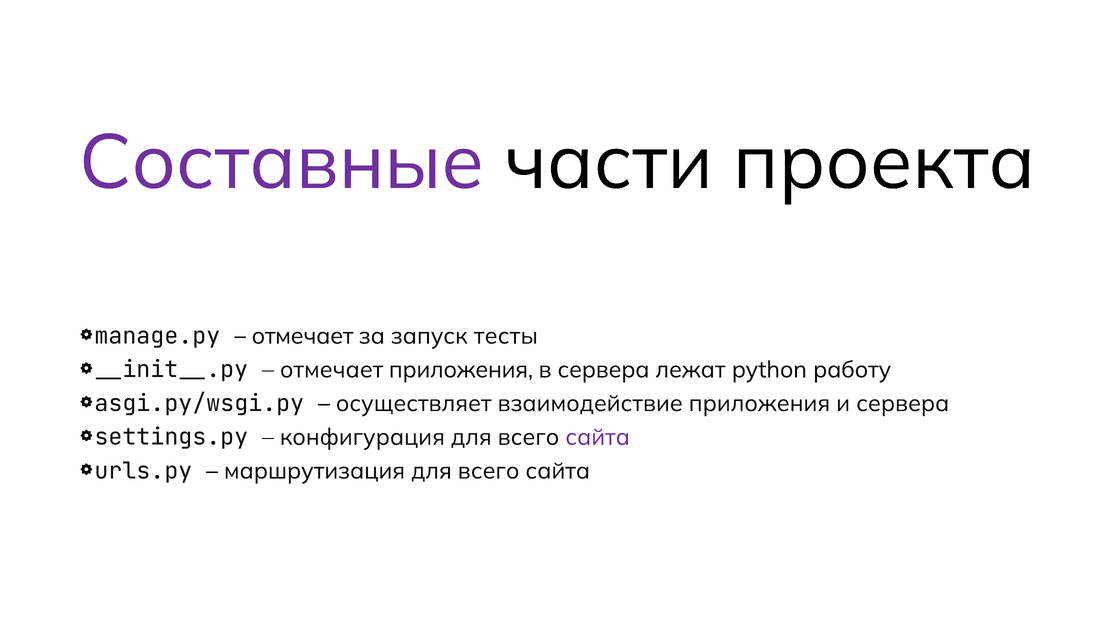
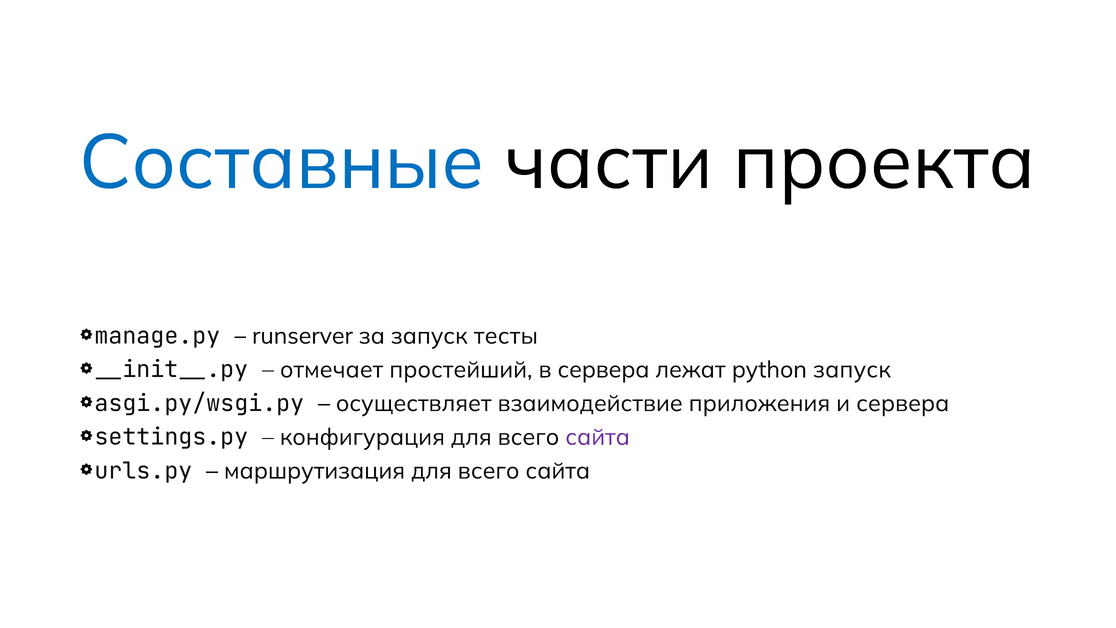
Составные colour: purple -> blue
отмечает at (303, 336): отмечает -> runserver
отмечает приложения: приложения -> простейший
python работу: работу -> запуск
